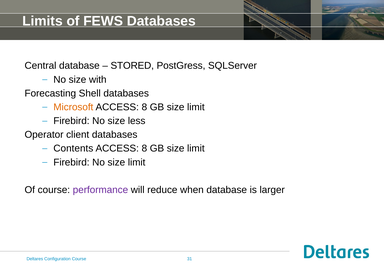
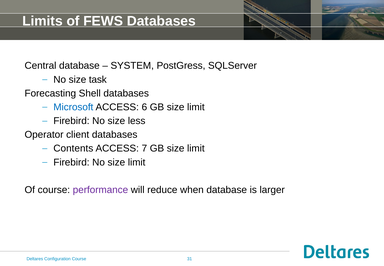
STORED: STORED -> SYSTEM
with: with -> task
Microsoft colour: orange -> blue
8 at (144, 107): 8 -> 6
8 at (144, 148): 8 -> 7
